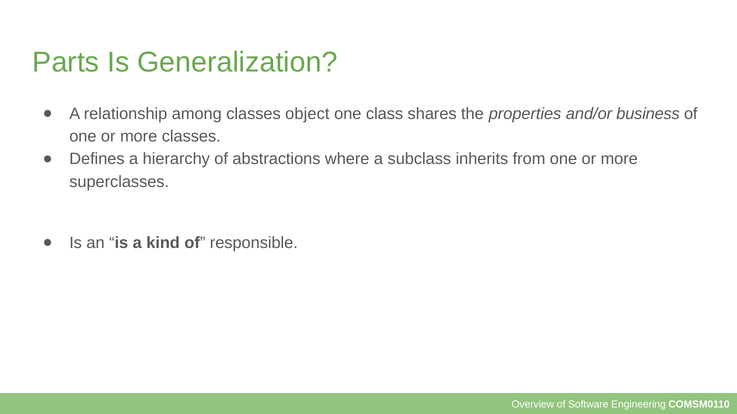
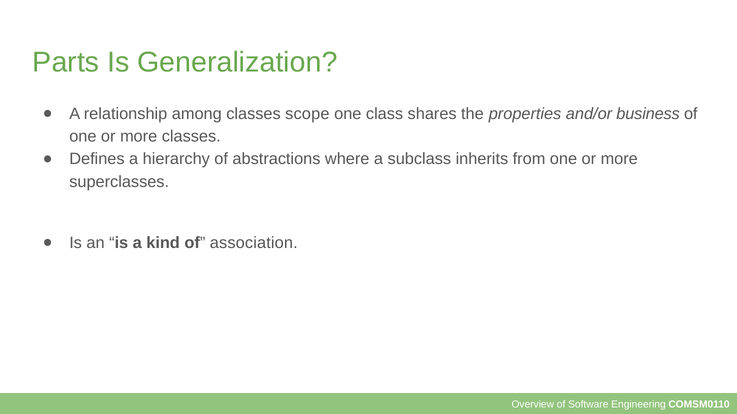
object: object -> scope
responsible: responsible -> association
